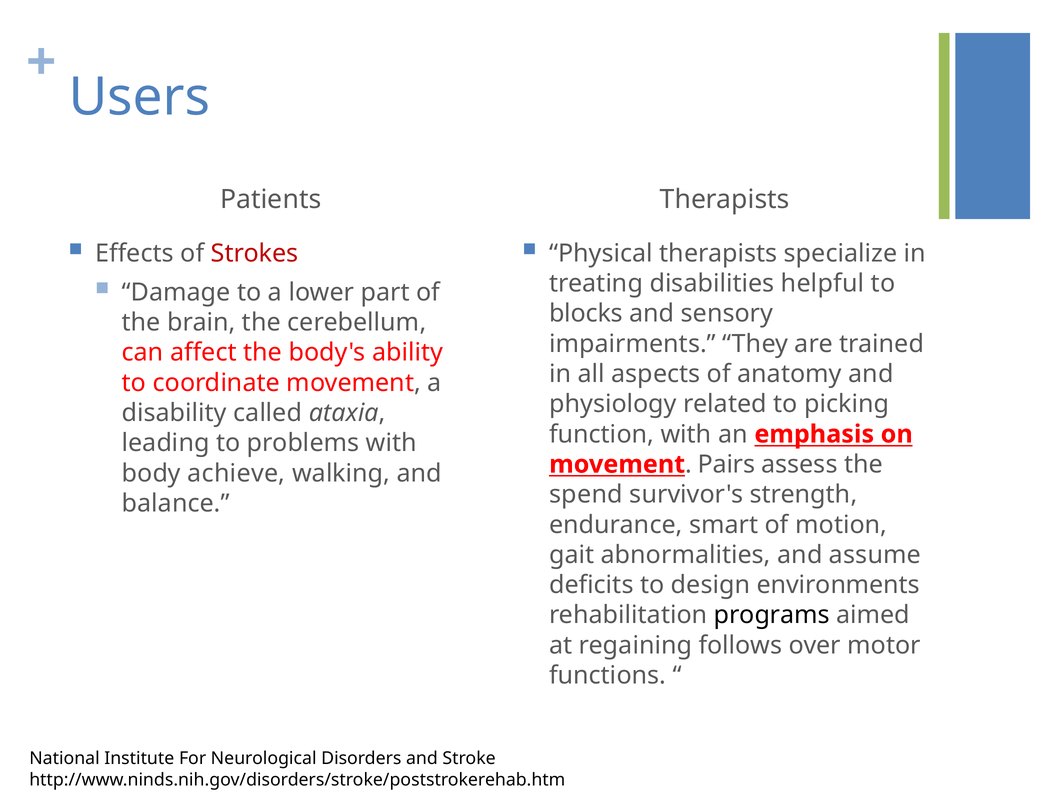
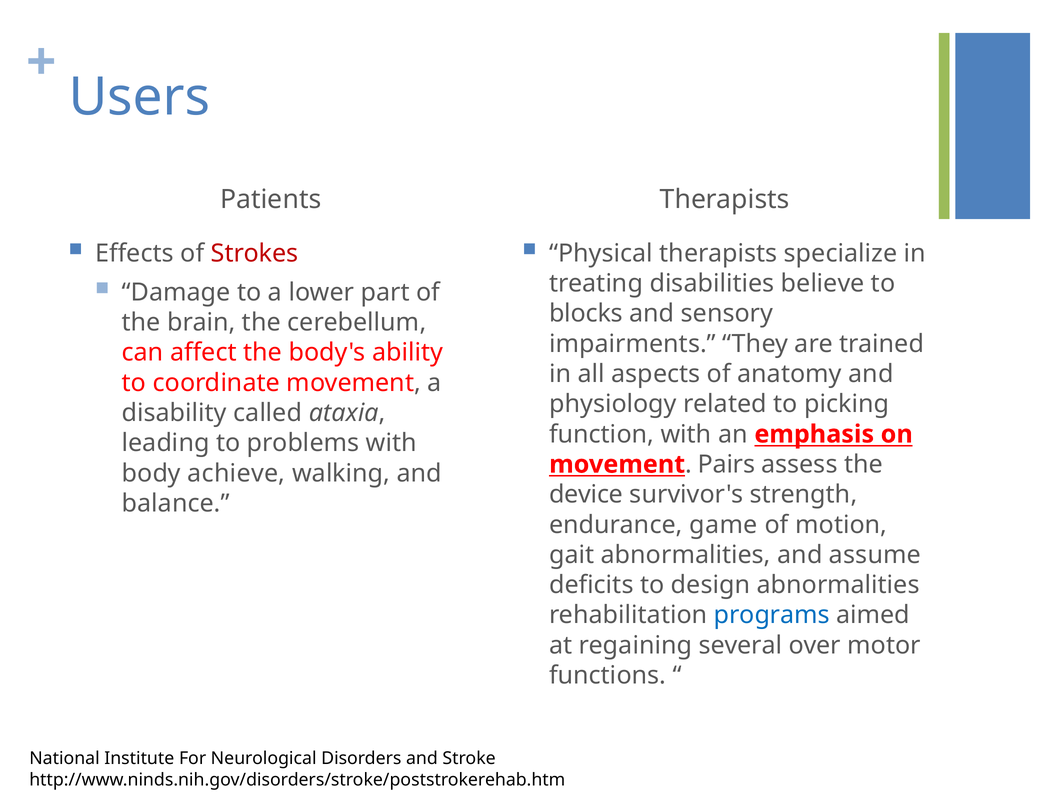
helpful: helpful -> believe
spend: spend -> device
smart: smart -> game
design environments: environments -> abnormalities
programs colour: black -> blue
follows: follows -> several
